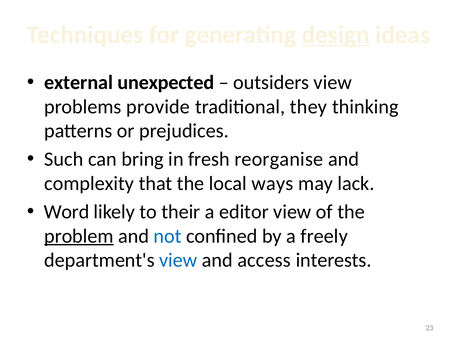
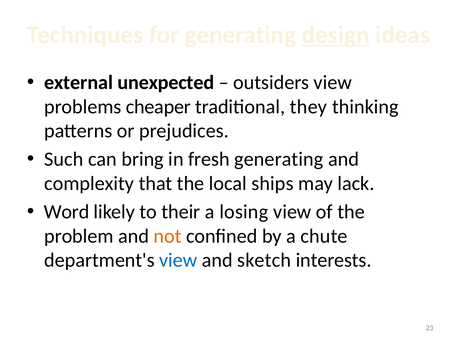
provide: provide -> cheaper
fresh reorganise: reorganise -> generating
ways: ways -> ships
editor: editor -> losing
problem underline: present -> none
not colour: blue -> orange
freely: freely -> chute
access: access -> sketch
